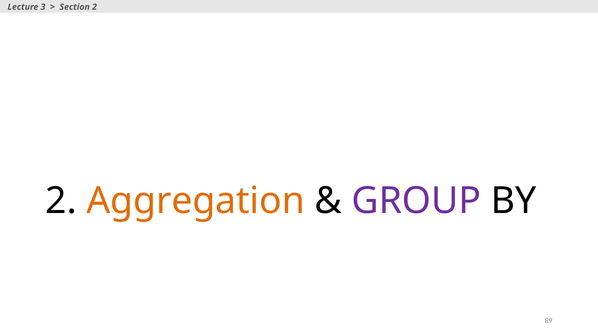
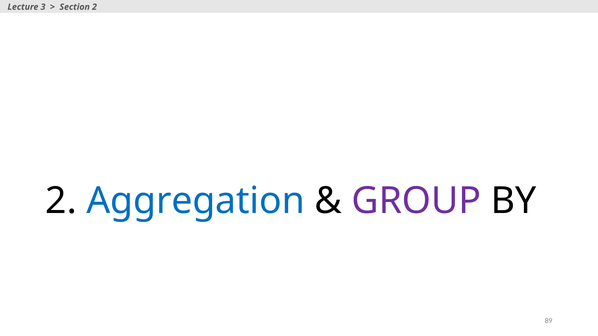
Aggregation colour: orange -> blue
